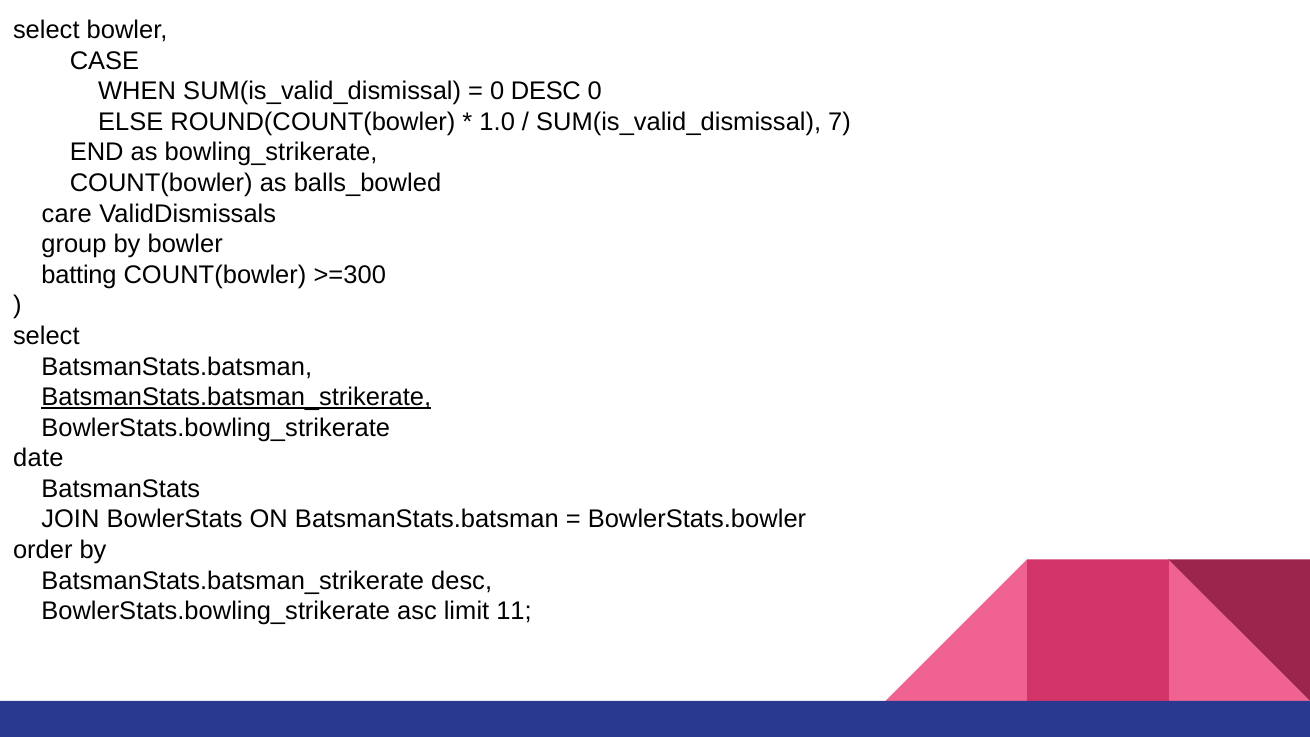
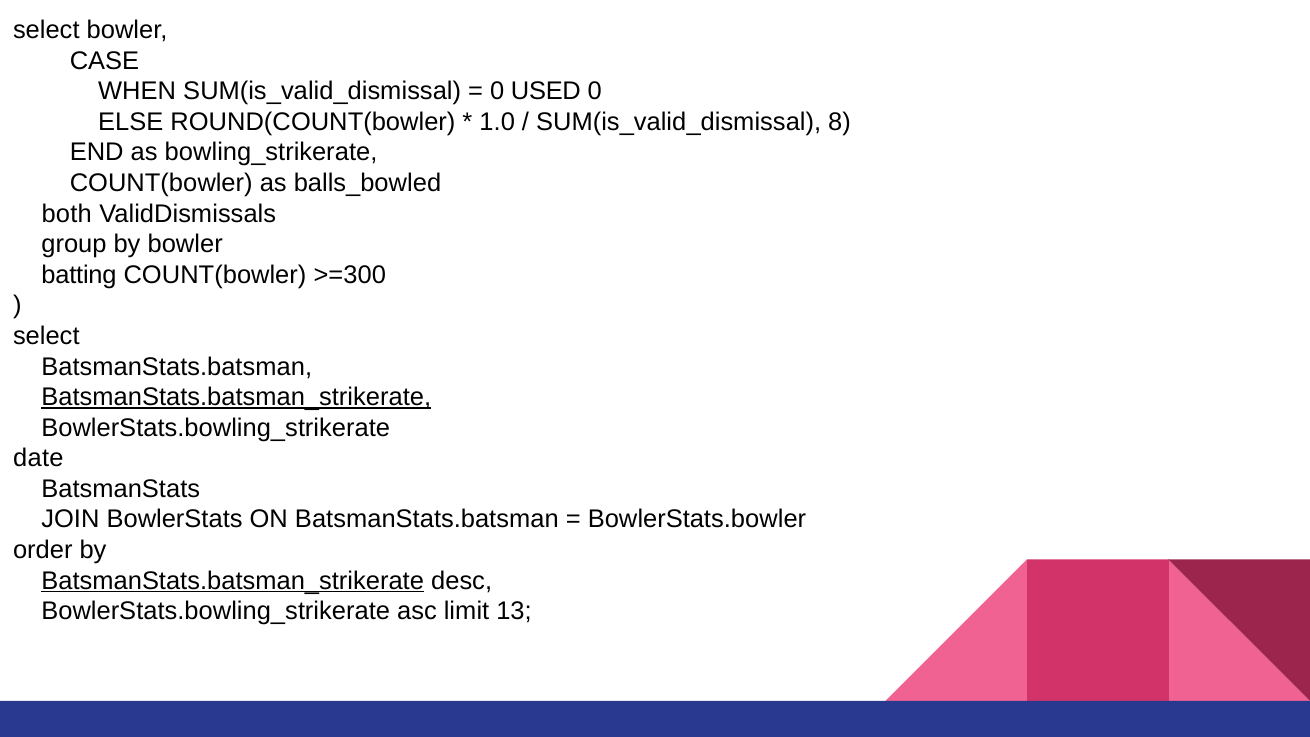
0 DESC: DESC -> USED
7: 7 -> 8
care: care -> both
BatsmanStats.batsman_strikerate at (233, 581) underline: none -> present
11: 11 -> 13
